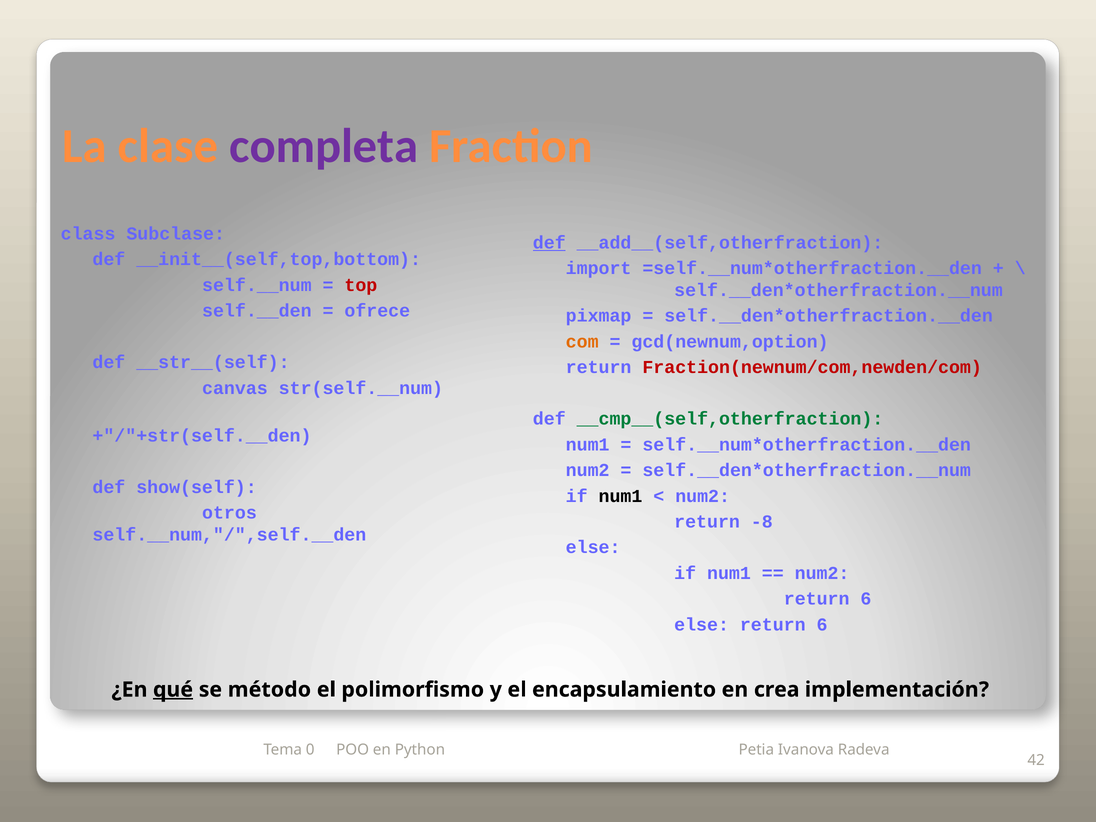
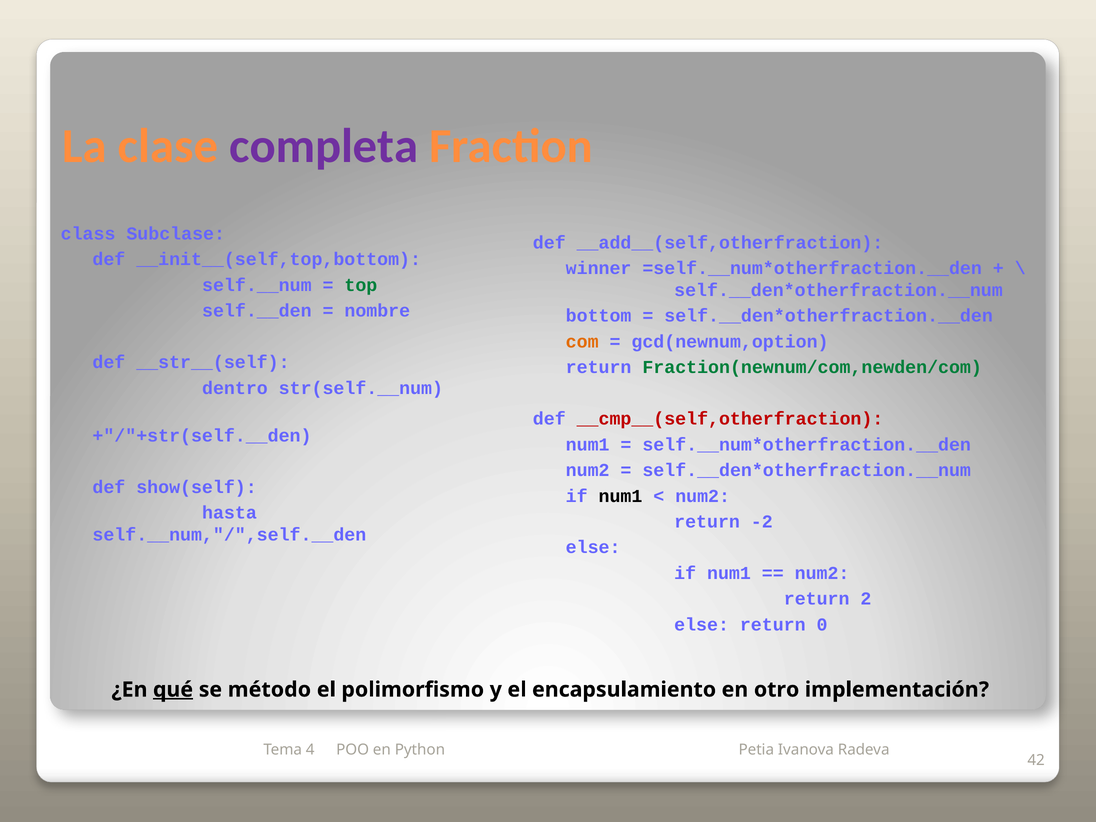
def at (549, 243) underline: present -> none
import: import -> winner
top colour: red -> green
ofrece: ofrece -> nombre
pixmap: pixmap -> bottom
Fraction(newnum/com,newden/com colour: red -> green
canvas: canvas -> dentro
__cmp__(self,otherfraction colour: green -> red
otros: otros -> hasta
-8: -8 -> -2
6 at (866, 599): 6 -> 2
else return 6: 6 -> 0
crea: crea -> otro
0: 0 -> 4
